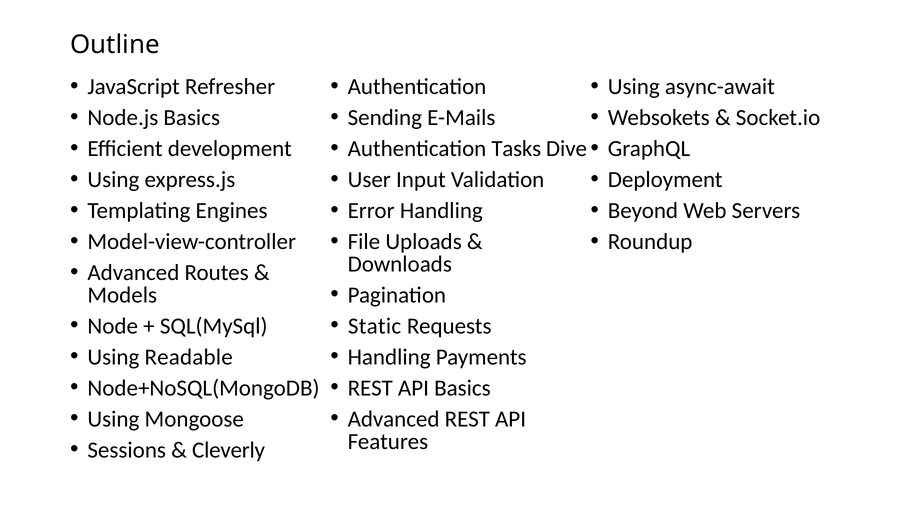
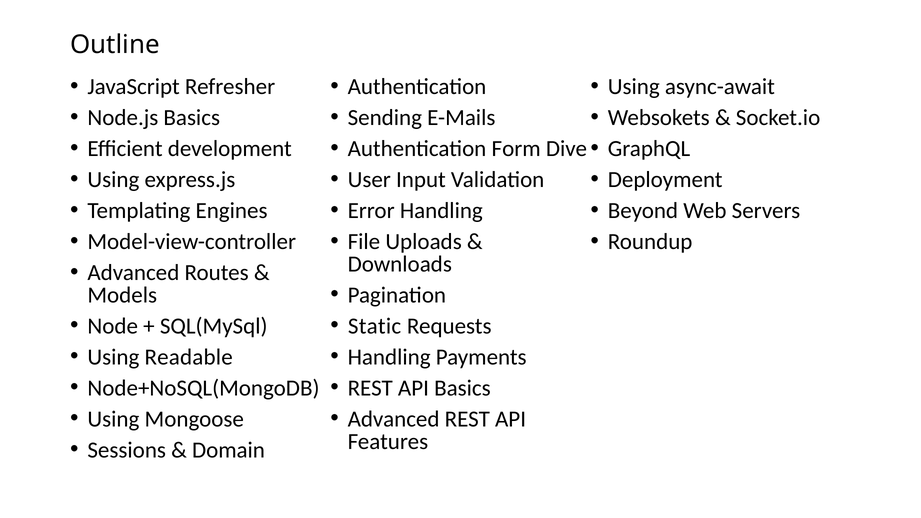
Tasks: Tasks -> Form
Cleverly: Cleverly -> Domain
